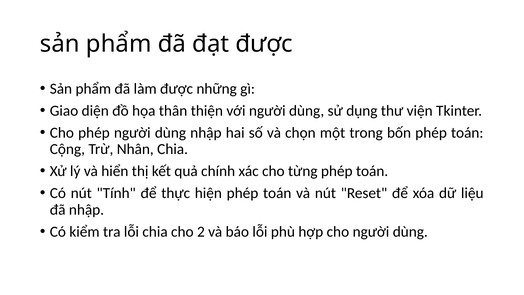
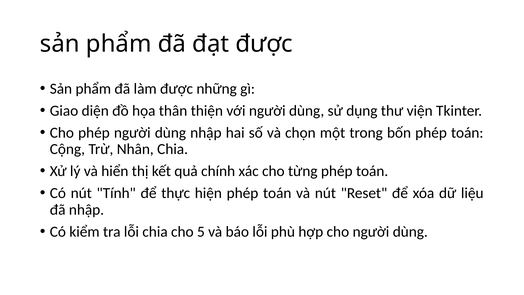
2: 2 -> 5
